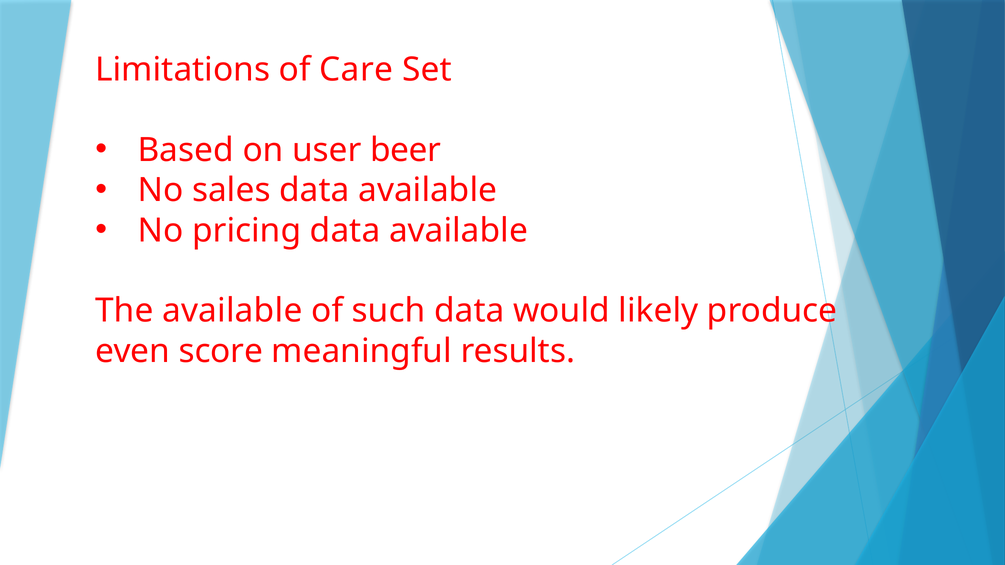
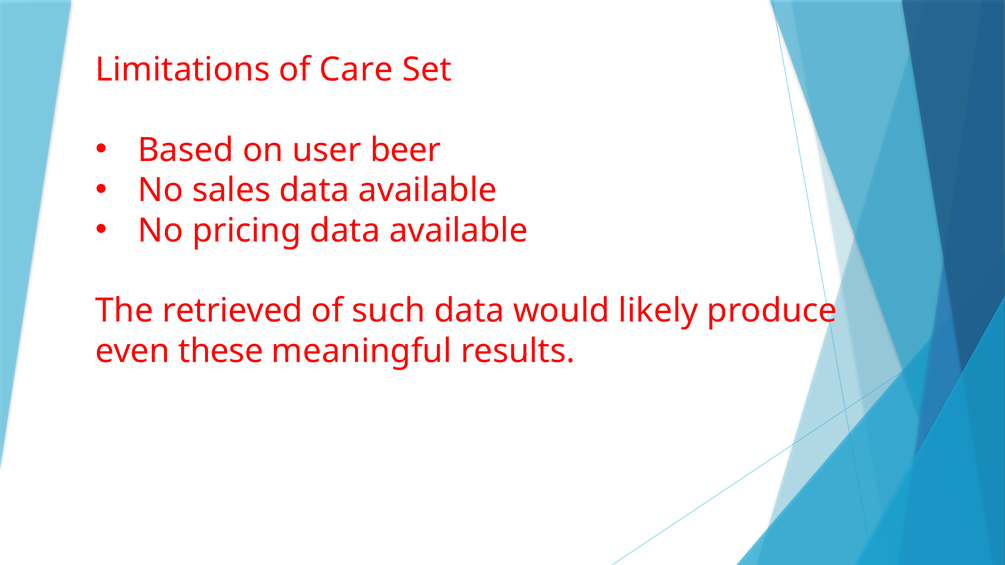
The available: available -> retrieved
score: score -> these
